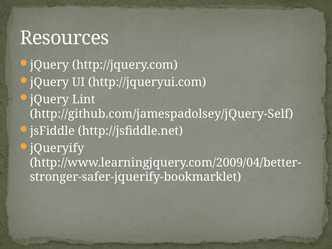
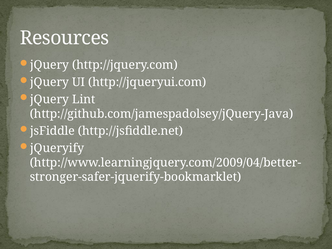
http://github.com/jamespadolsey/jQuery-Self: http://github.com/jamespadolsey/jQuery-Self -> http://github.com/jamespadolsey/jQuery-Java
